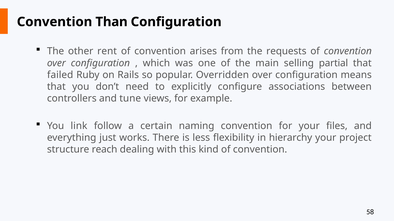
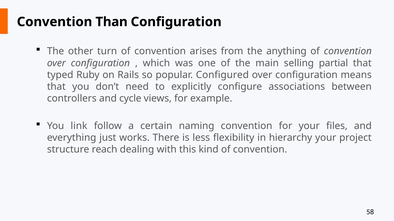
rent: rent -> turn
requests: requests -> anything
failed: failed -> typed
Overridden: Overridden -> Configured
tune: tune -> cycle
